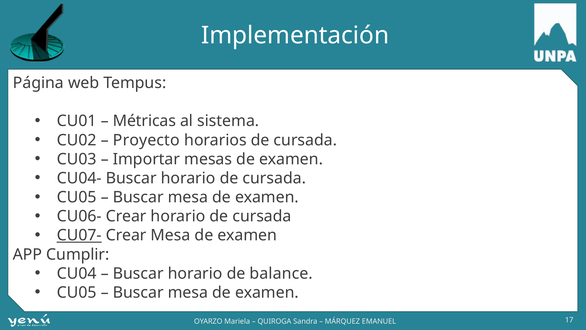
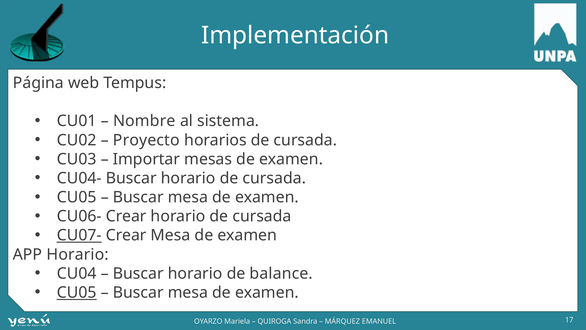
Métricas: Métricas -> Nombre
APP Cumplir: Cumplir -> Horario
CU05 at (77, 292) underline: none -> present
